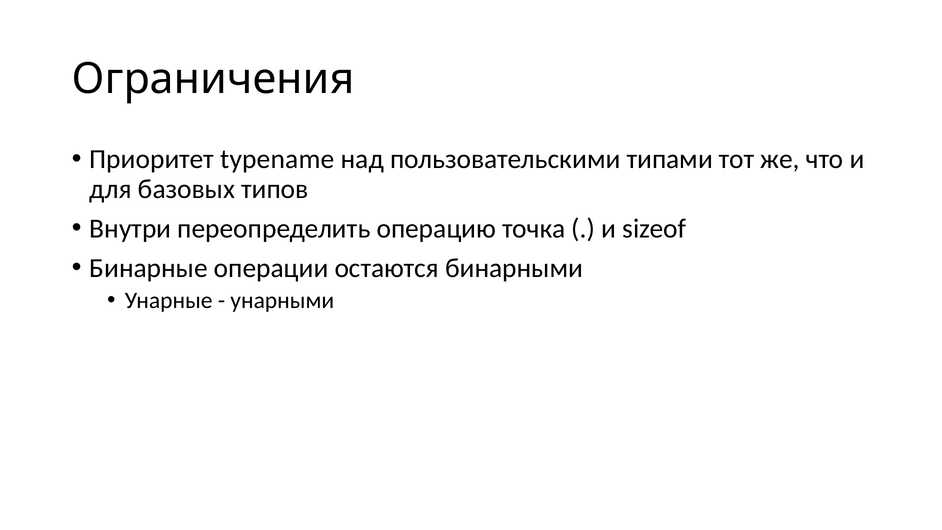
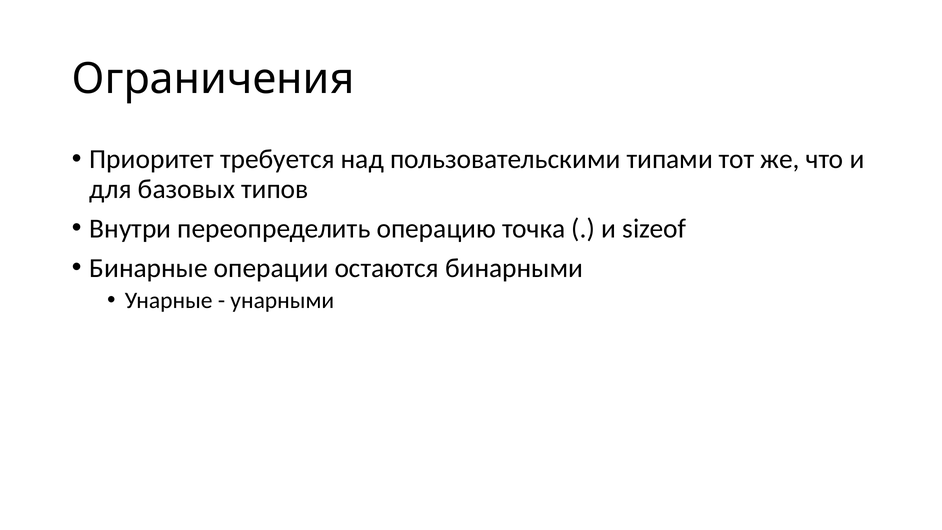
typename: typename -> требуется
